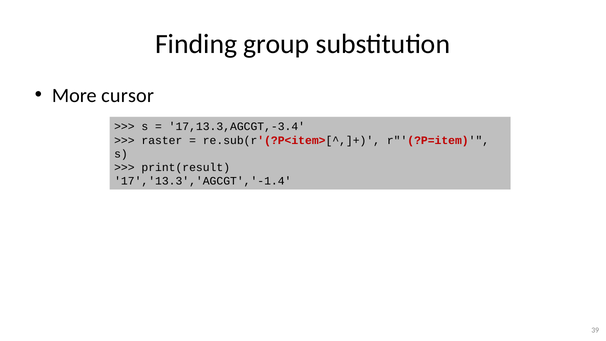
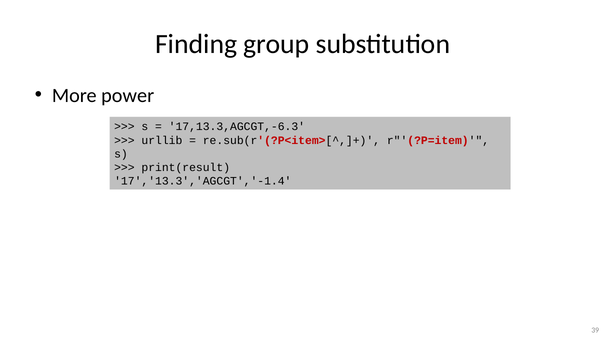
cursor: cursor -> power
17,13.3,AGCGT,-3.4: 17,13.3,AGCGT,-3.4 -> 17,13.3,AGCGT,-6.3
raster: raster -> urllib
